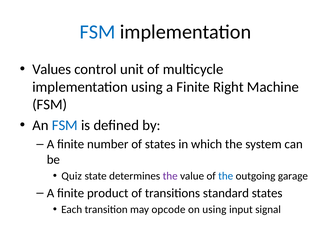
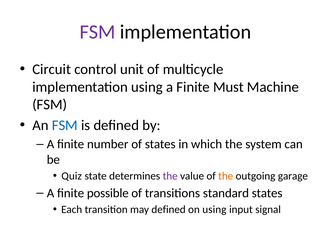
FSM at (97, 32) colour: blue -> purple
Values: Values -> Circuit
Right: Right -> Must
the at (226, 176) colour: blue -> orange
product: product -> possible
may opcode: opcode -> defined
